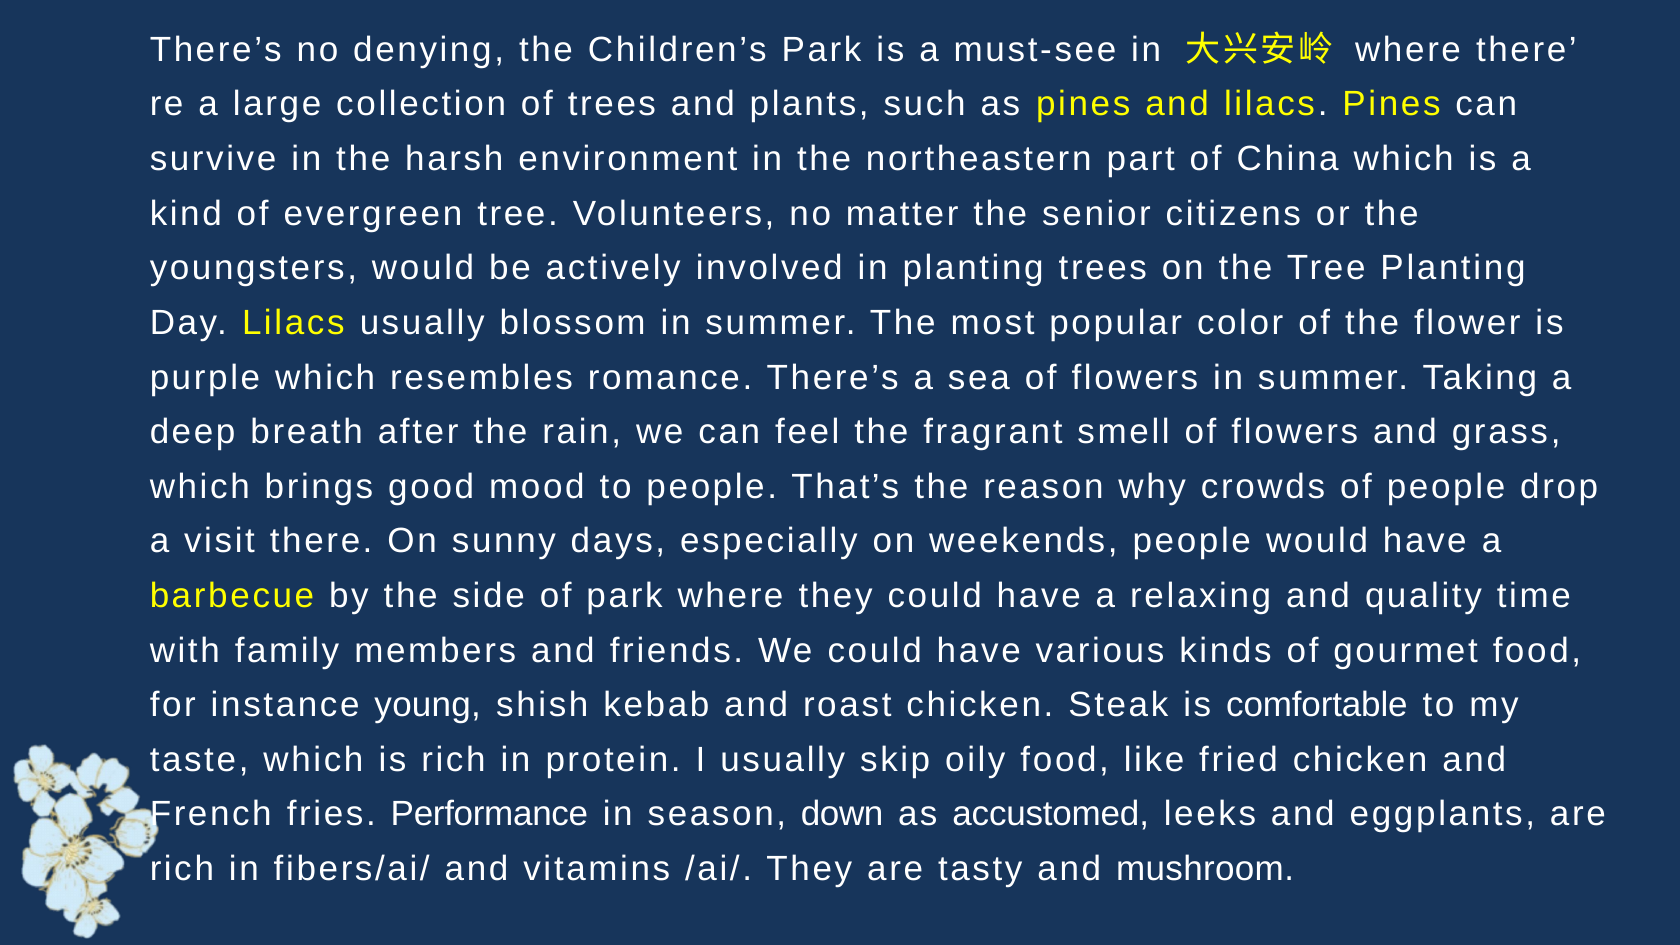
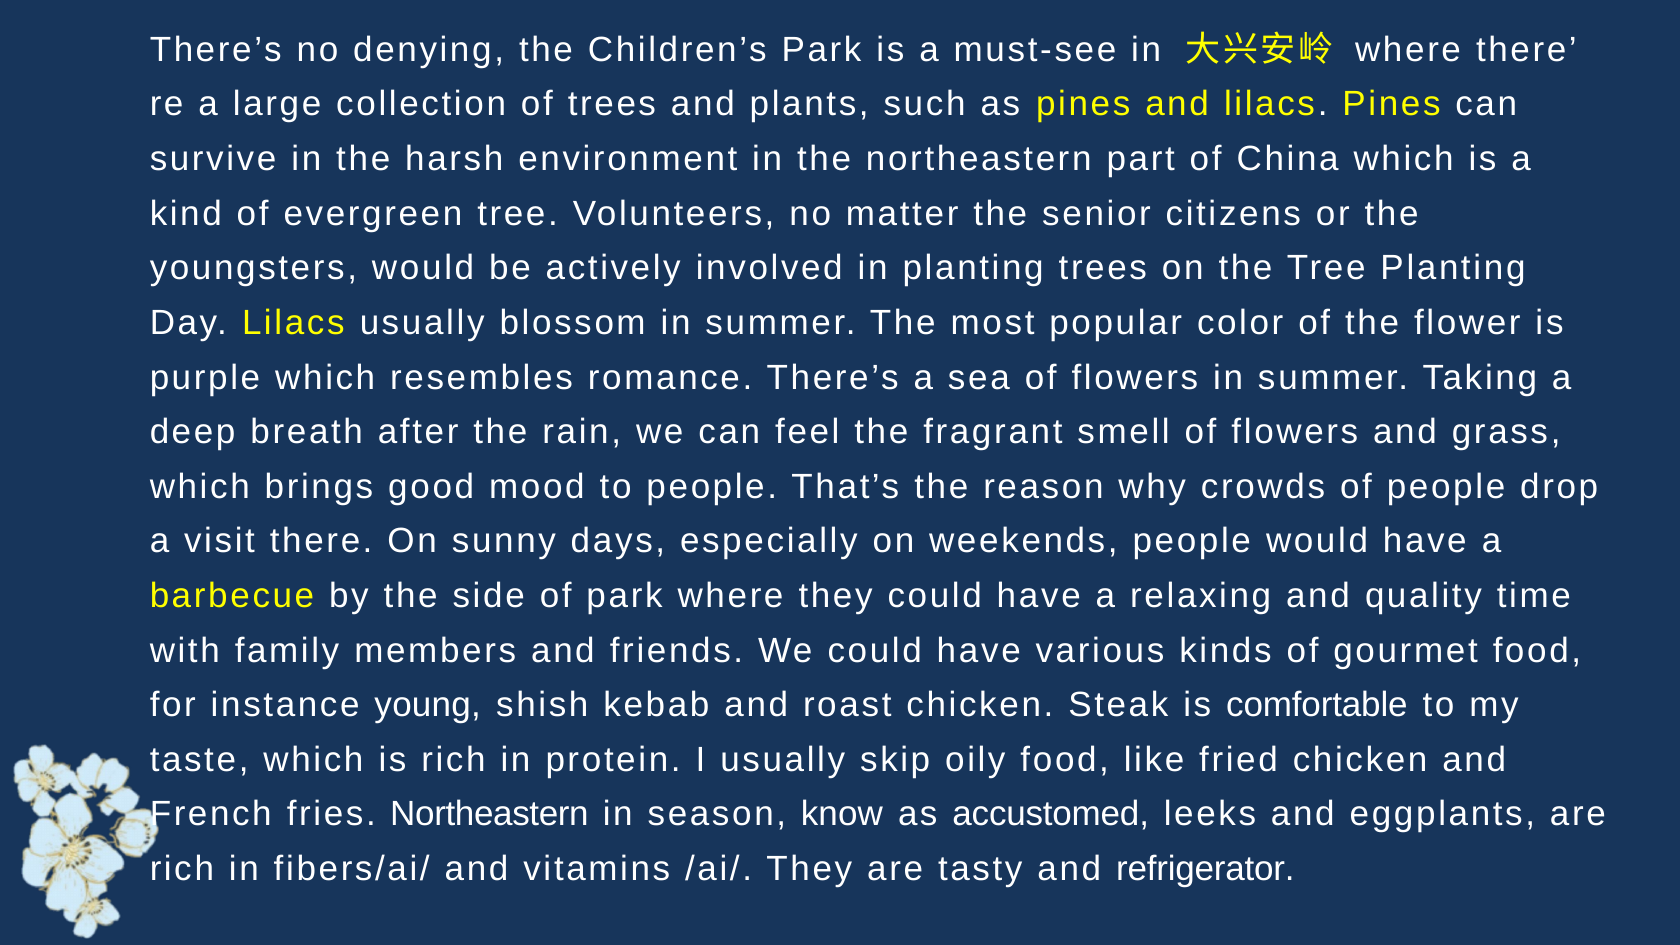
fries Performance: Performance -> Northeastern
down: down -> know
mushroom: mushroom -> refrigerator
